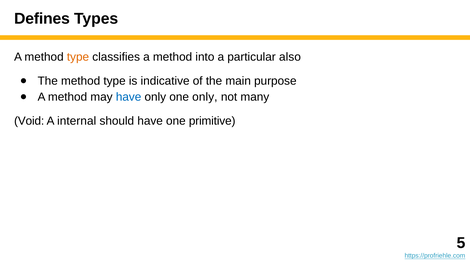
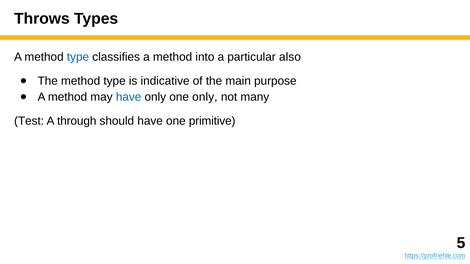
Defines: Defines -> Throws
type at (78, 57) colour: orange -> blue
Void: Void -> Test
internal: internal -> through
